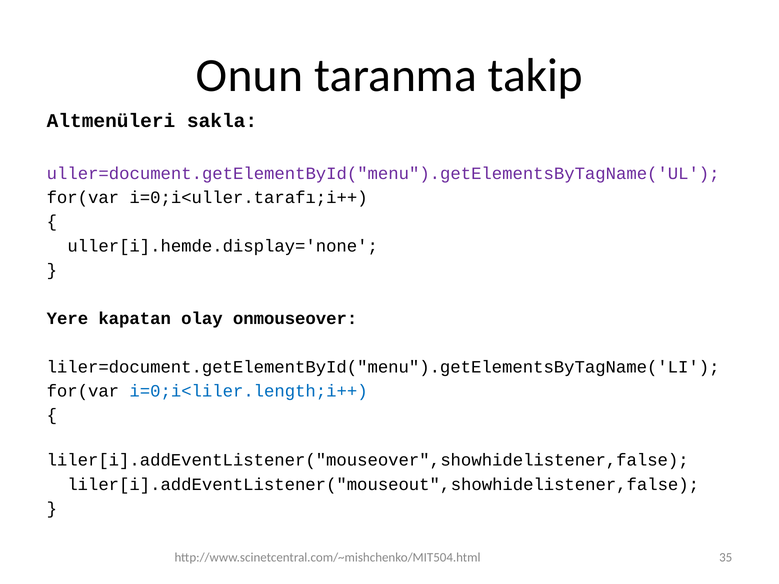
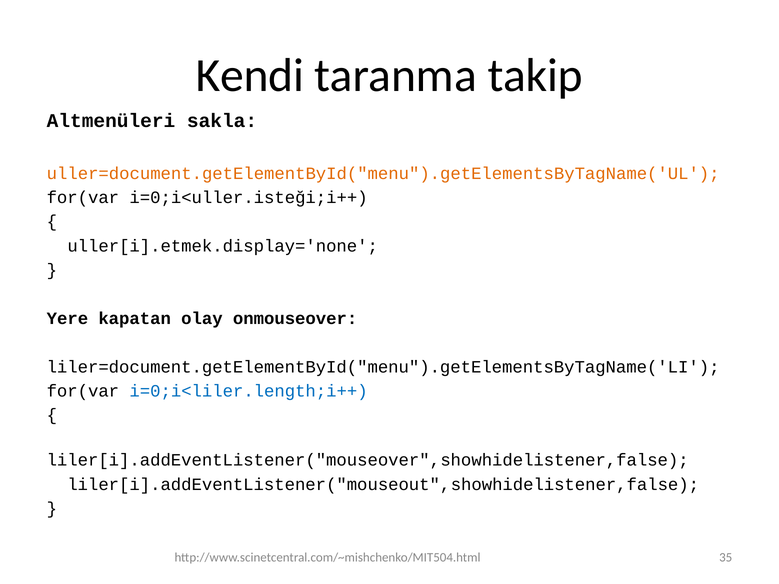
Onun: Onun -> Kendi
uller=document.getElementById("menu").getElementsByTagName('UL colour: purple -> orange
i=0;i<uller.tarafı;i++: i=0;i<uller.tarafı;i++ -> i=0;i<uller.isteği;i++
uller[i].hemde.display='none: uller[i].hemde.display='none -> uller[i].etmek.display='none
